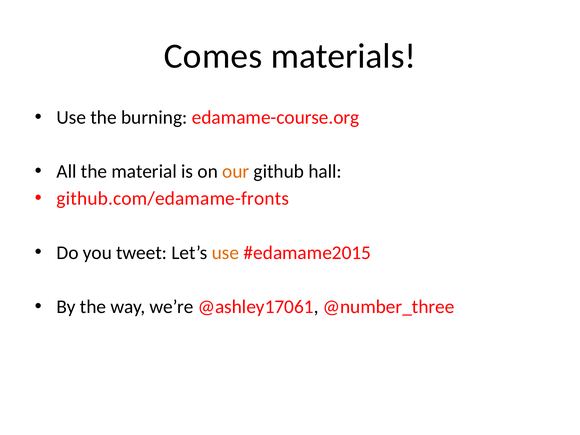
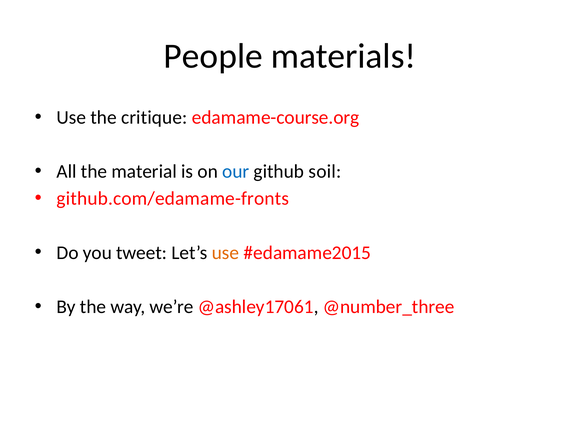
Comes: Comes -> People
burning: burning -> critique
our colour: orange -> blue
hall: hall -> soil
